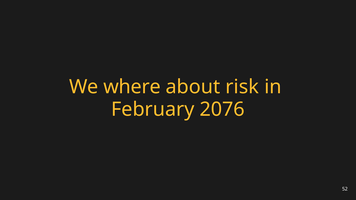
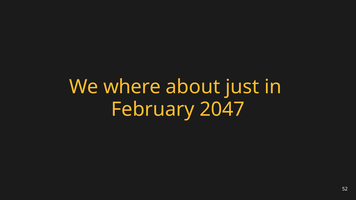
risk: risk -> just
2076: 2076 -> 2047
